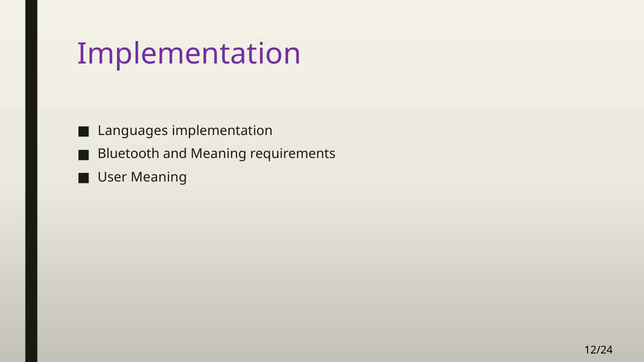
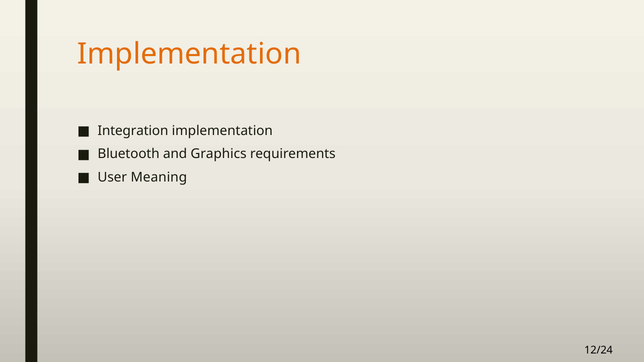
Implementation at (189, 54) colour: purple -> orange
Languages: Languages -> Integration
and Meaning: Meaning -> Graphics
